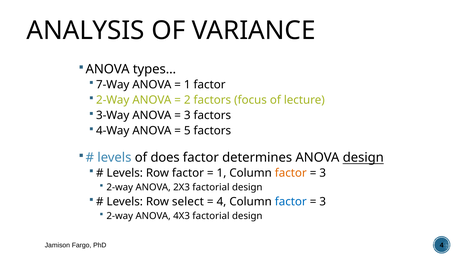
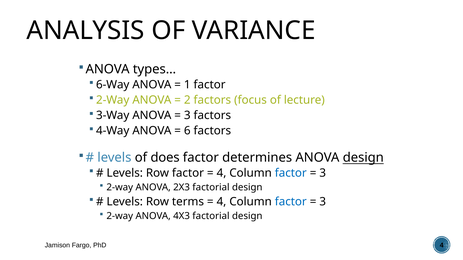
7-Way: 7-Way -> 6-Way
5: 5 -> 6
1 at (221, 173): 1 -> 4
factor at (291, 173) colour: orange -> blue
select: select -> terms
